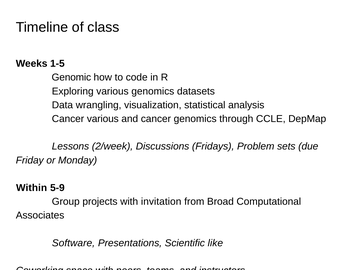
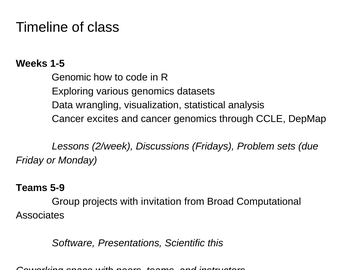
Cancer various: various -> excites
Within at (32, 188): Within -> Teams
like: like -> this
